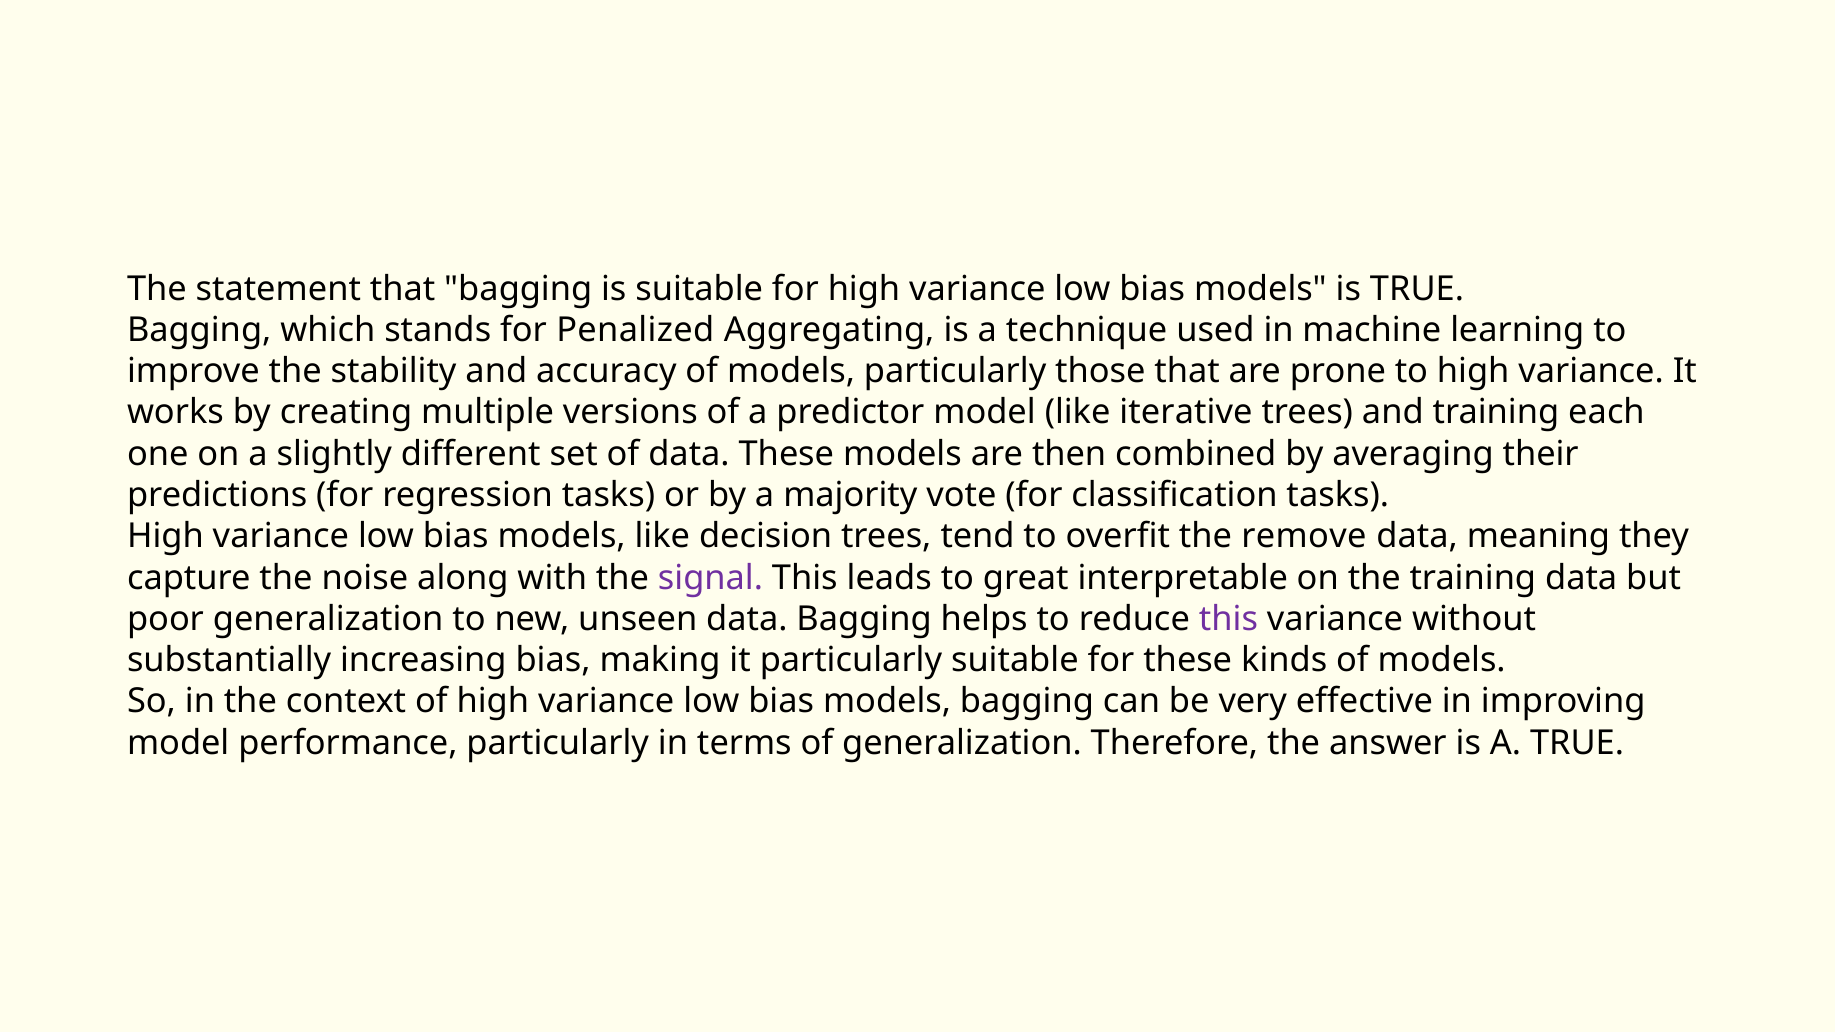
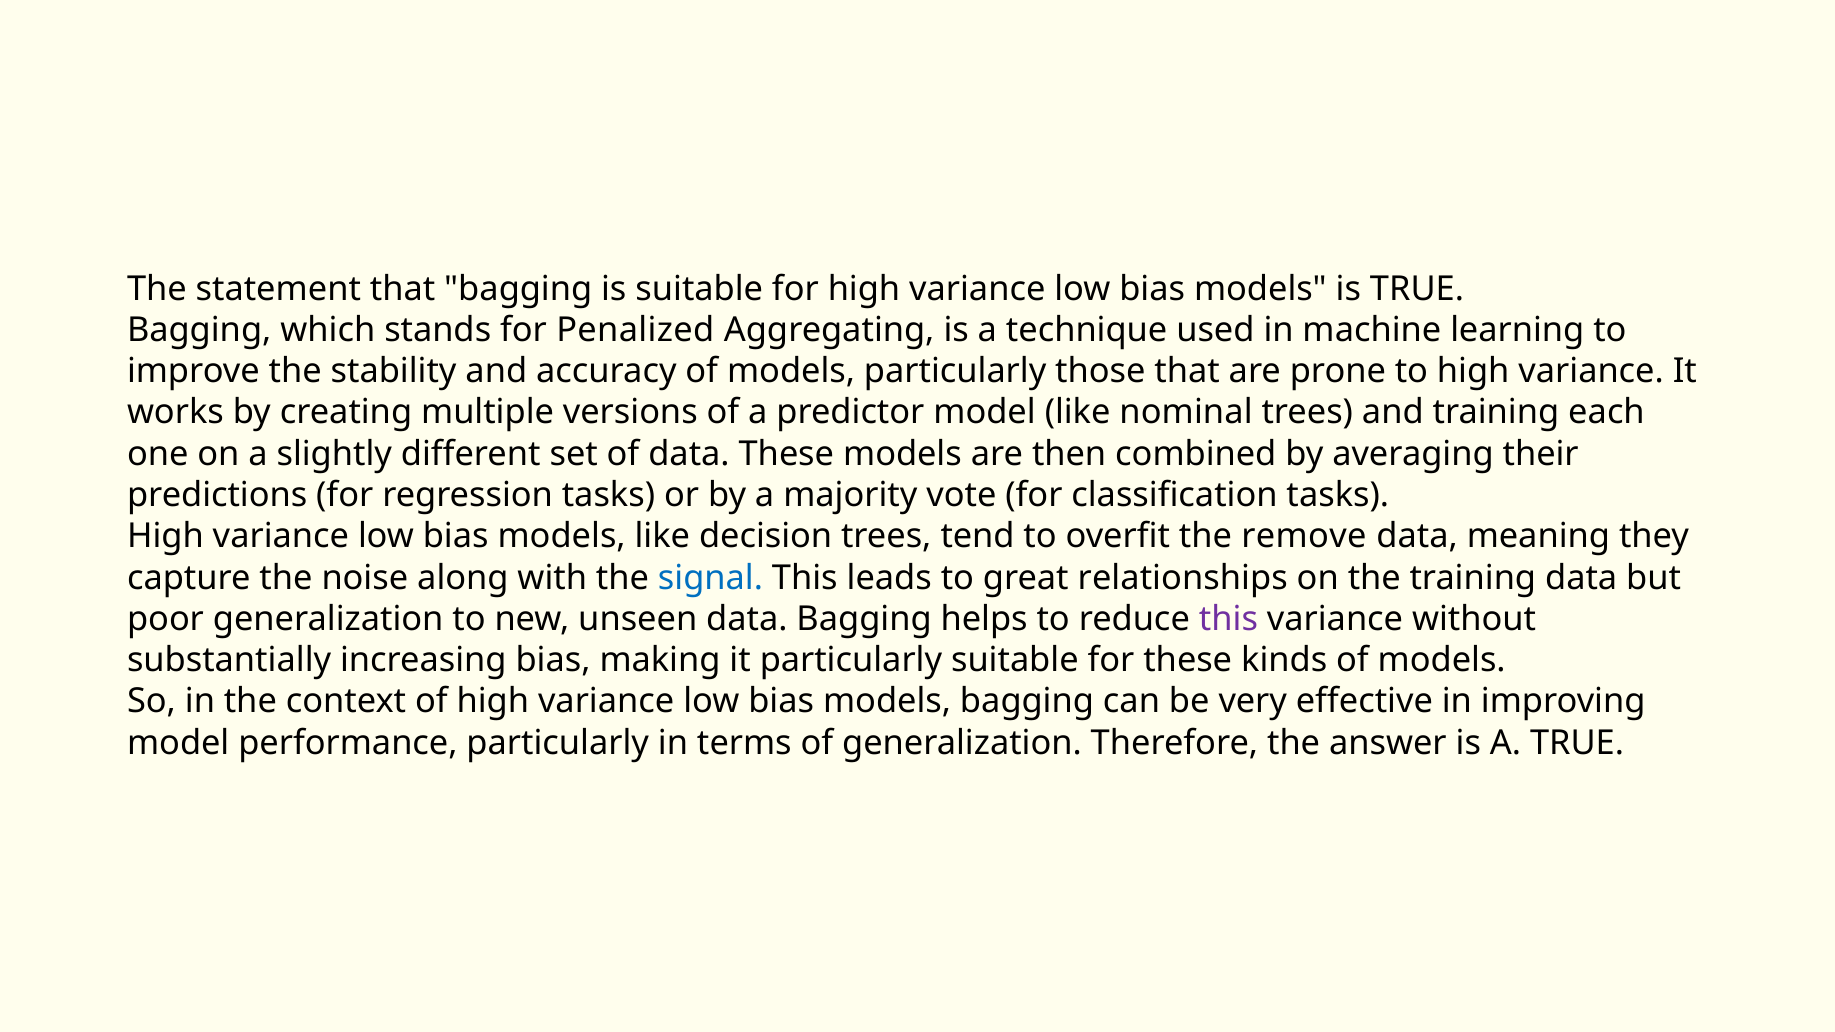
iterative: iterative -> nominal
signal colour: purple -> blue
interpretable: interpretable -> relationships
